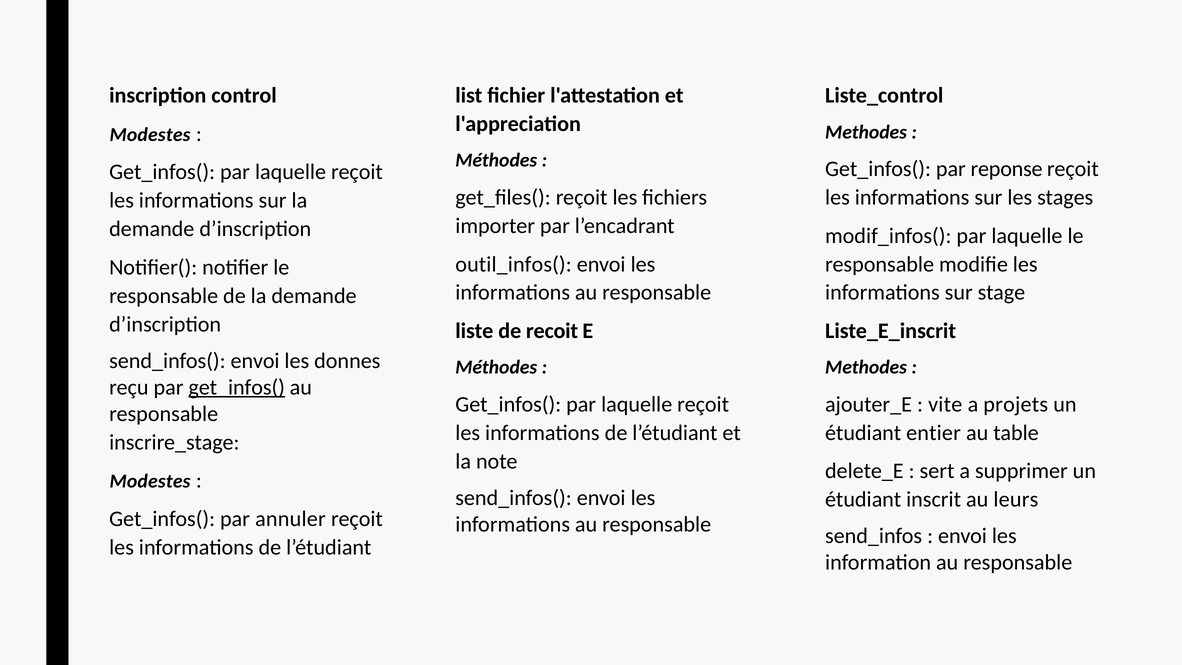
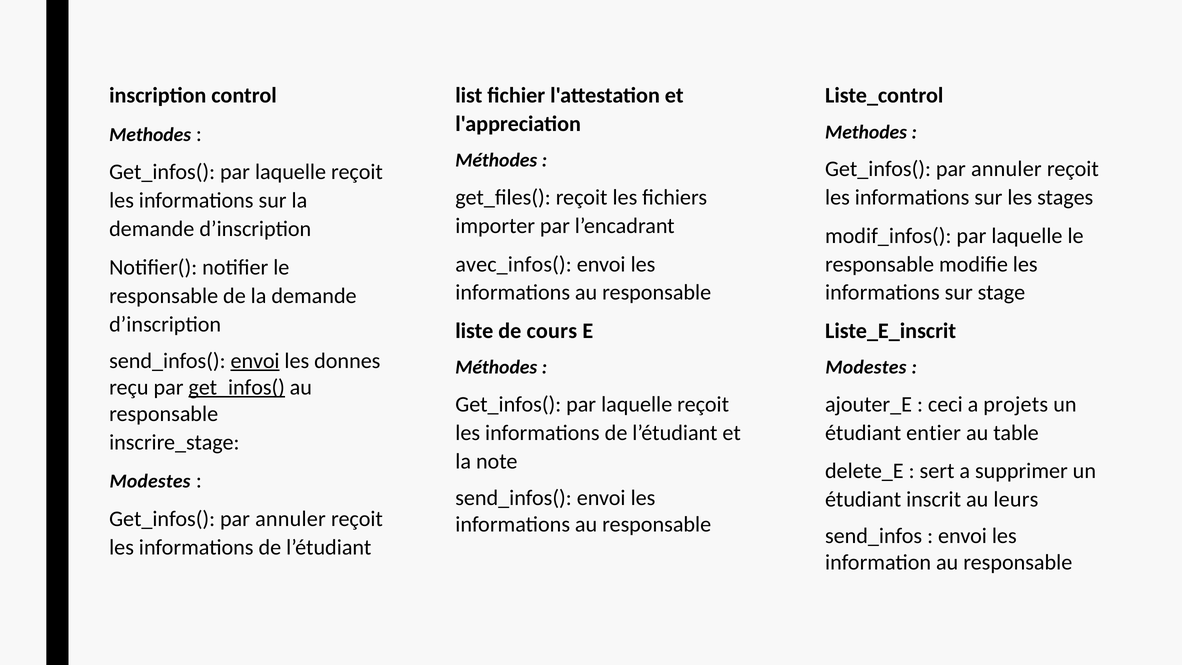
Modestes at (150, 135): Modestes -> Methodes
reponse at (1007, 169): reponse -> annuler
outil_infos(: outil_infos( -> avec_infos(
recoit: recoit -> cours
envoi at (255, 361) underline: none -> present
Methodes at (866, 367): Methodes -> Modestes
vite: vite -> ceci
